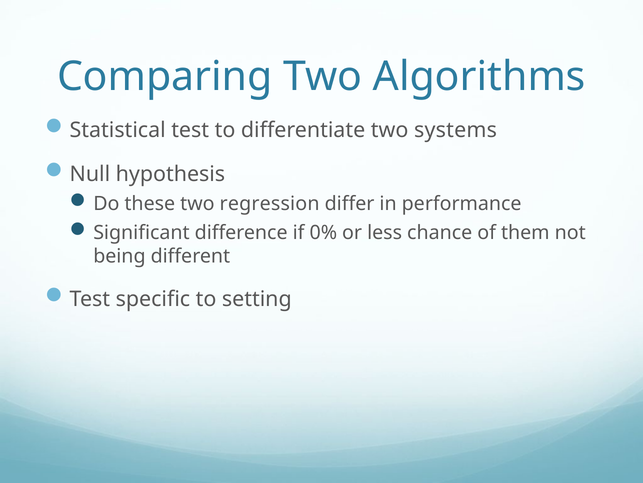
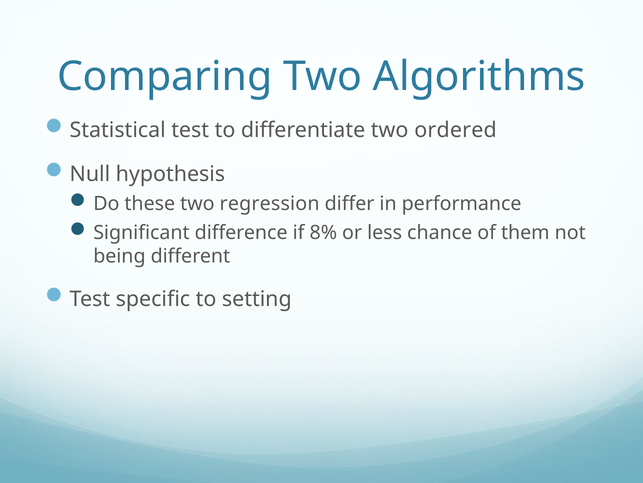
systems: systems -> ordered
0%: 0% -> 8%
